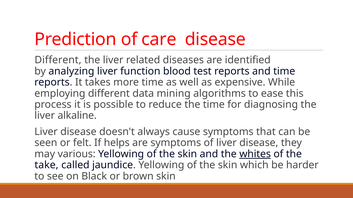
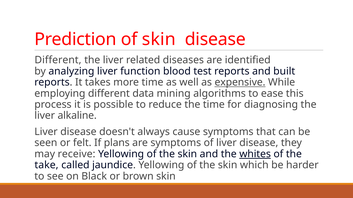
of care: care -> skin
and time: time -> built
expensive underline: none -> present
helps: helps -> plans
various: various -> receive
